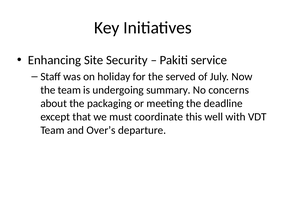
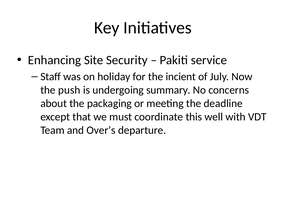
served: served -> incient
the team: team -> push
